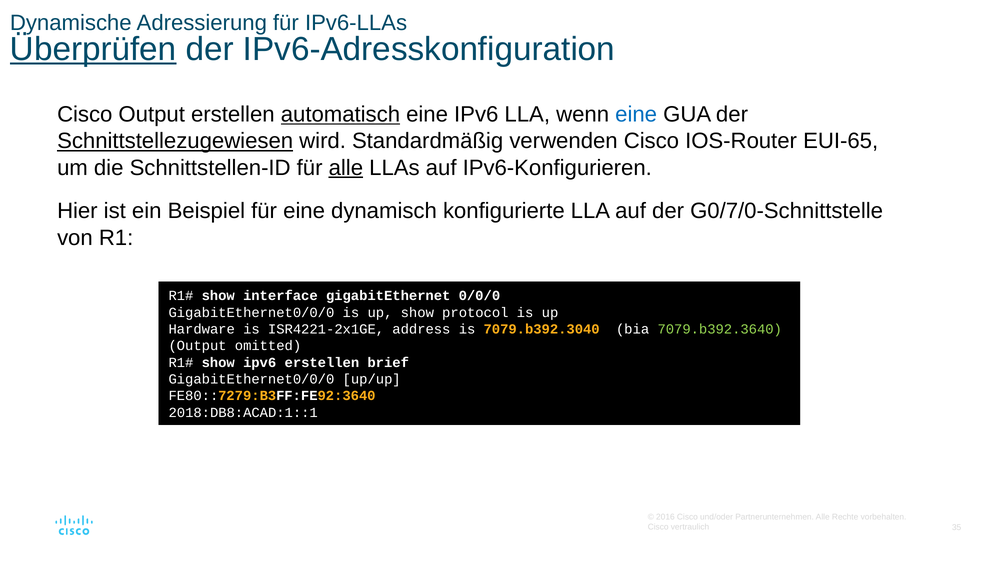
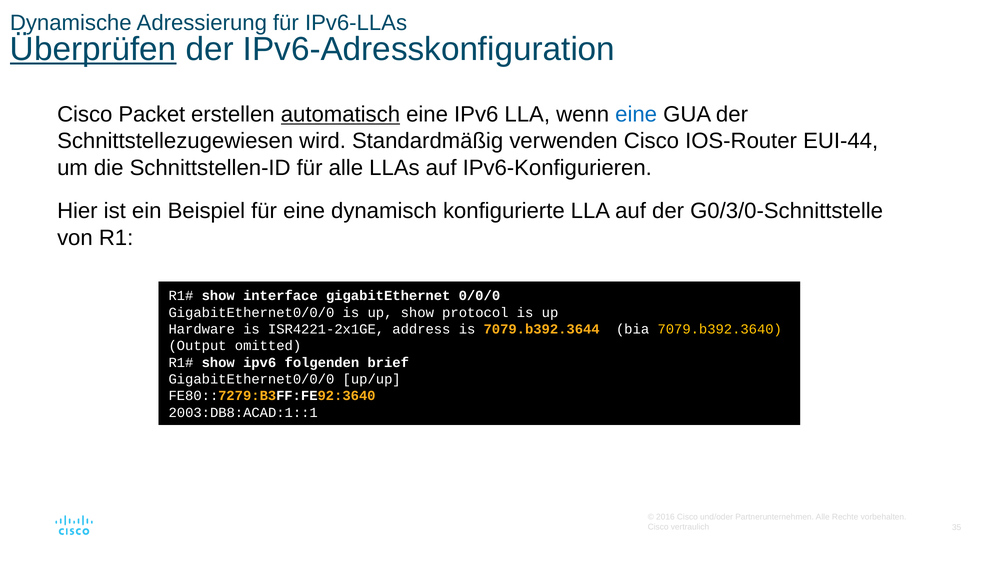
Cisco Output: Output -> Packet
Schnittstellezugewiesen underline: present -> none
EUI-65: EUI-65 -> EUI-44
alle at (346, 168) underline: present -> none
G0/7/0-Schnittstelle: G0/7/0-Schnittstelle -> G0/3/0-Schnittstelle
7079.b392.3040: 7079.b392.3040 -> 7079.b392.3644
7079.b392.3640 colour: light green -> yellow
ipv6 erstellen: erstellen -> folgenden
2018:DB8:ACAD:1::1: 2018:DB8:ACAD:1::1 -> 2003:DB8:ACAD:1::1
